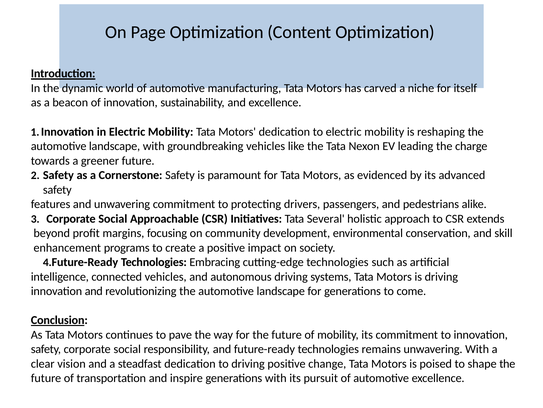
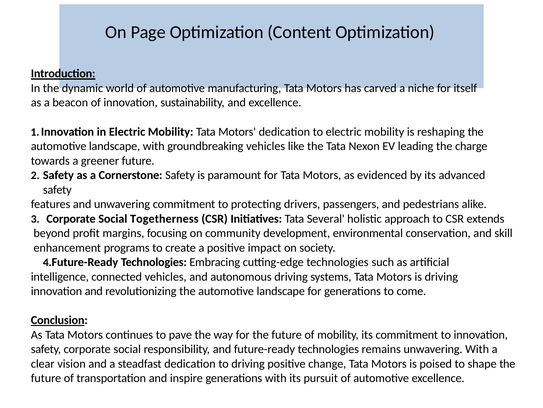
Approachable: Approachable -> Togetherness
